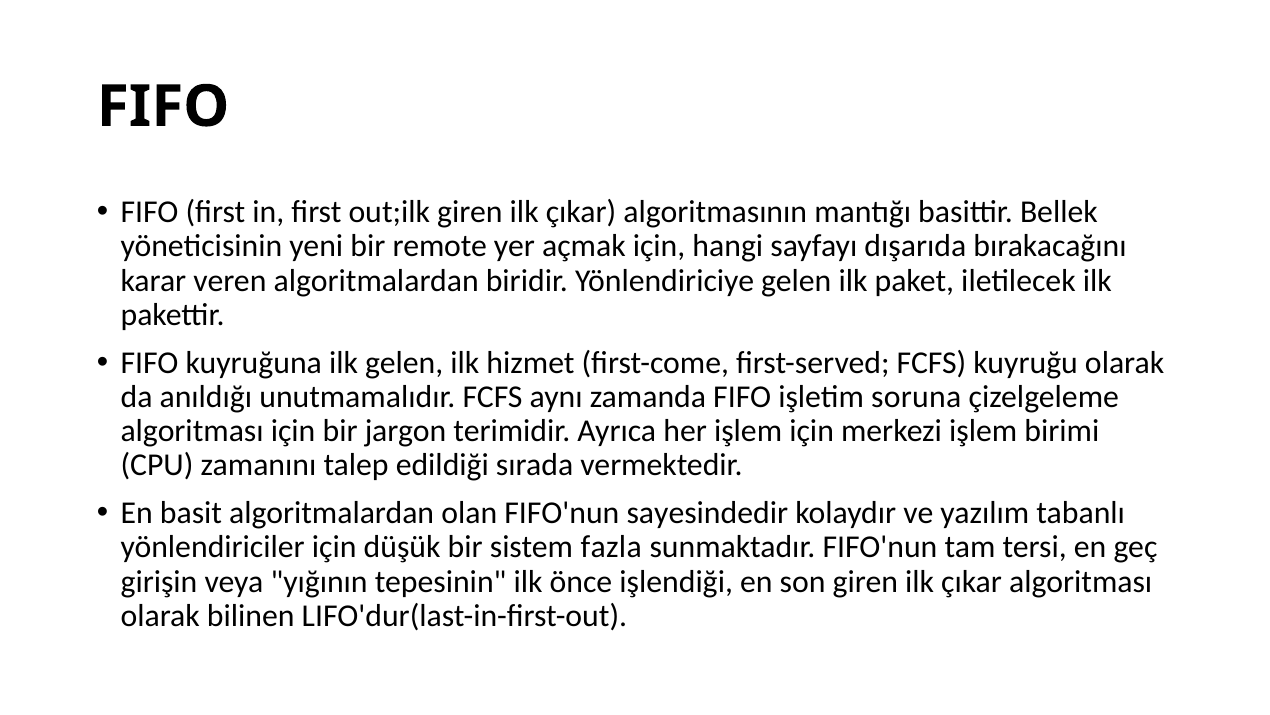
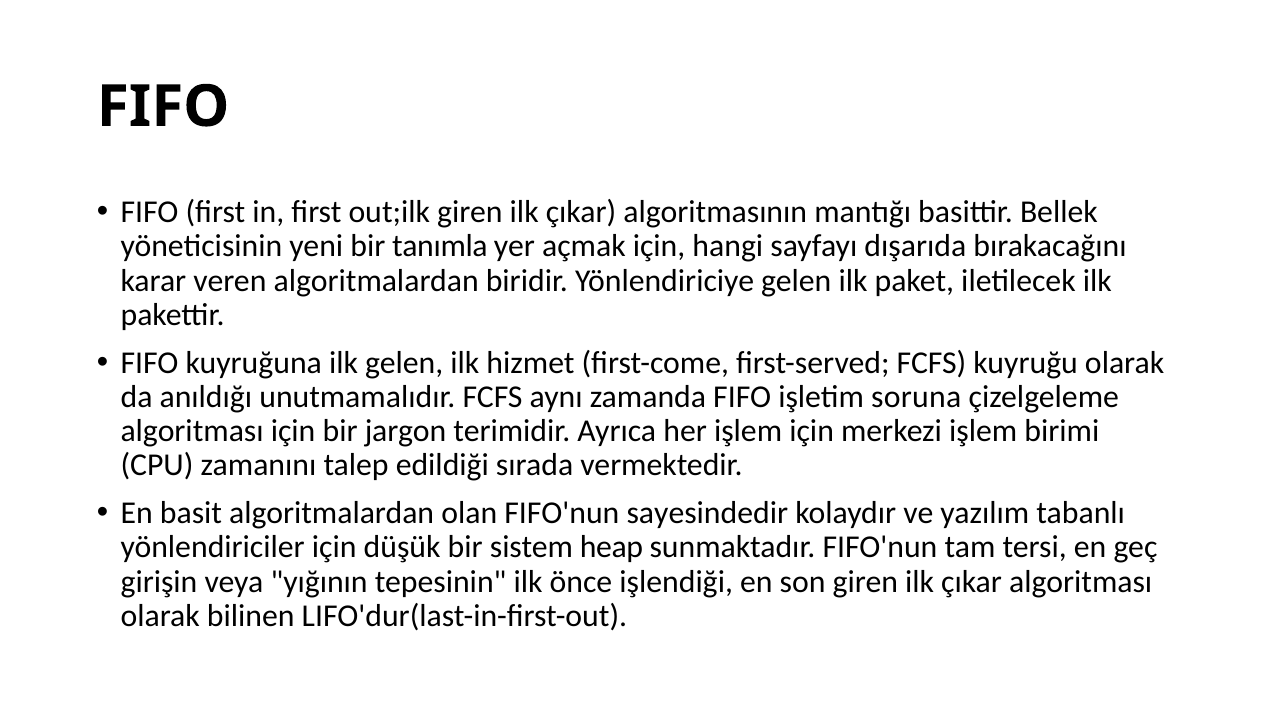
remote: remote -> tanımla
fazla: fazla -> heap
